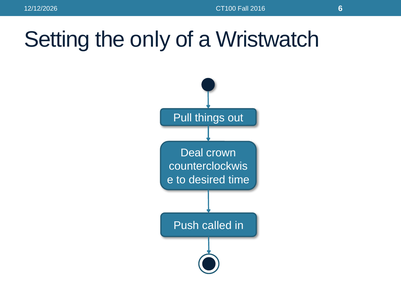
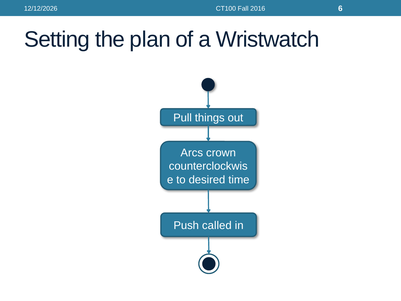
only: only -> plan
Deal: Deal -> Arcs
